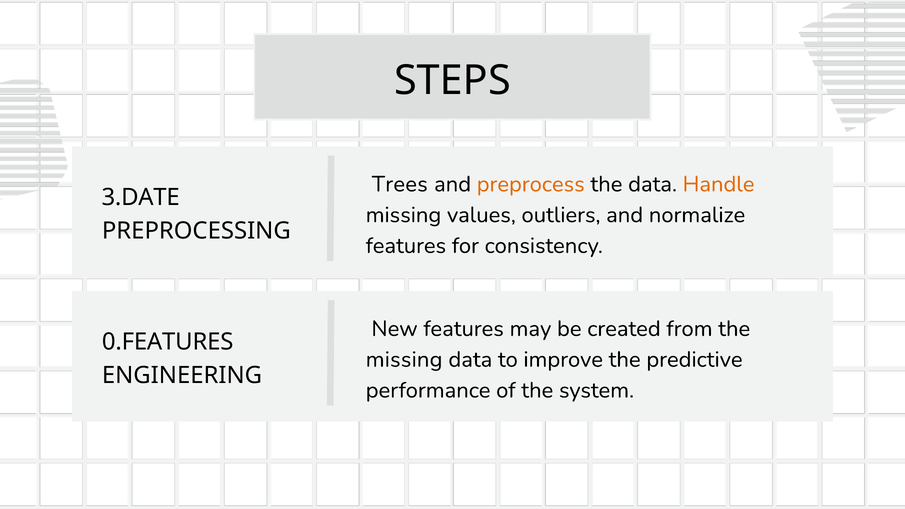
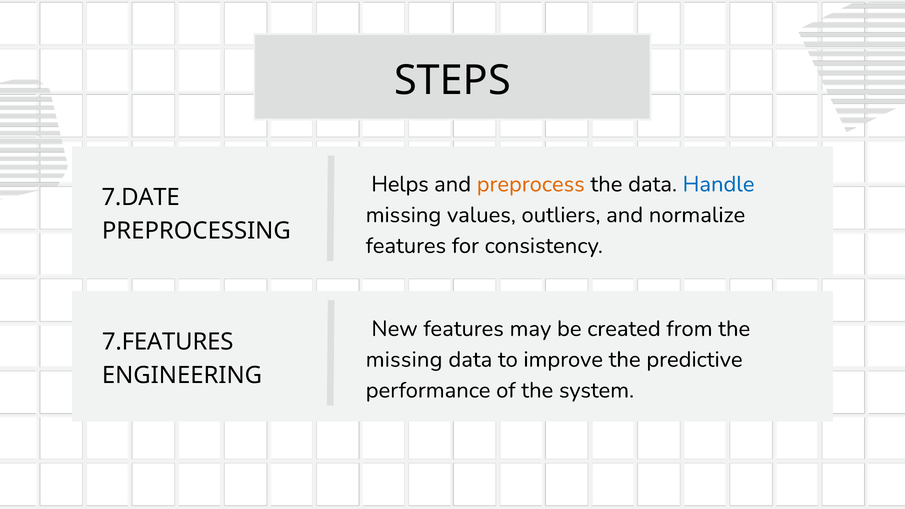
Trees: Trees -> Helps
Handle colour: orange -> blue
3.DATE: 3.DATE -> 7.DATE
0.FEATURES: 0.FEATURES -> 7.FEATURES
